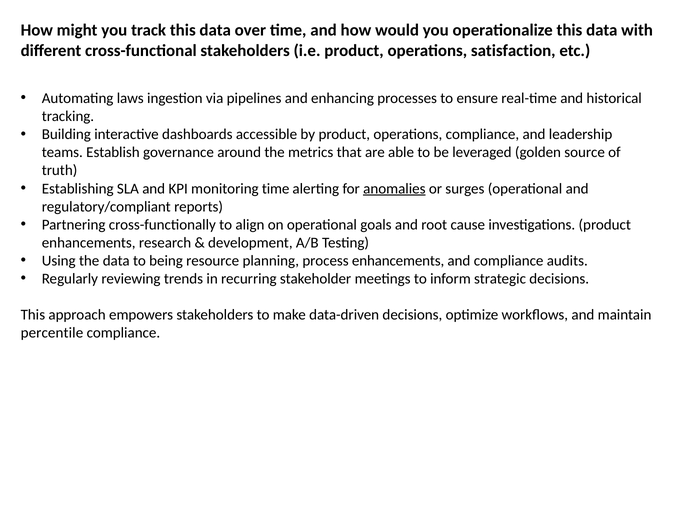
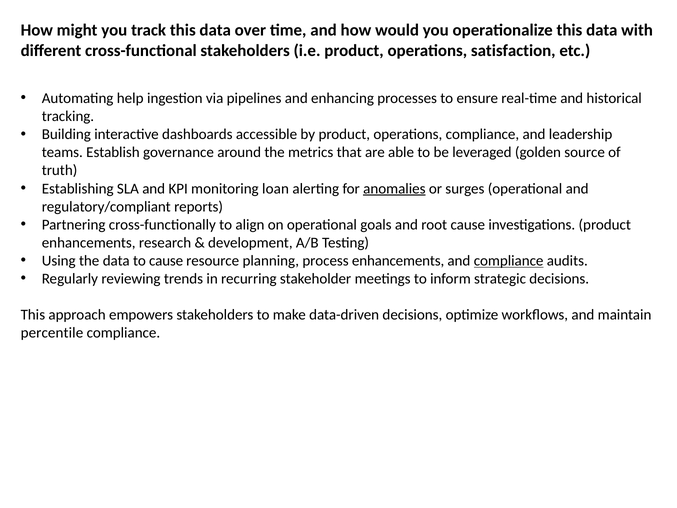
laws: laws -> help
monitoring time: time -> loan
to being: being -> cause
compliance at (509, 261) underline: none -> present
